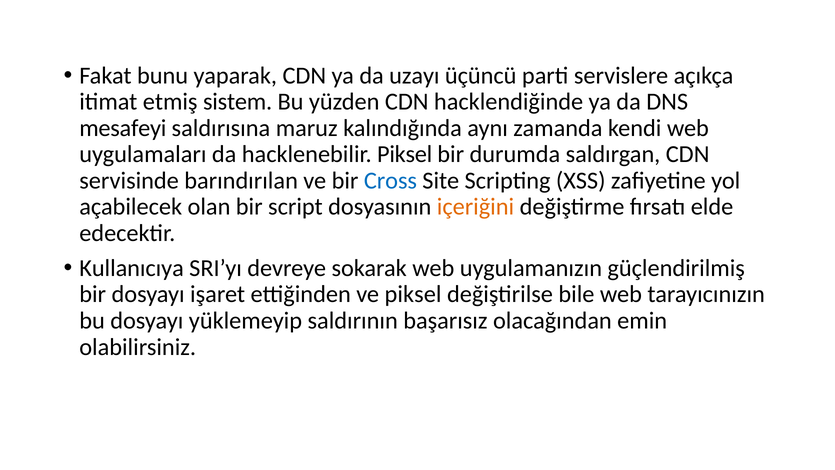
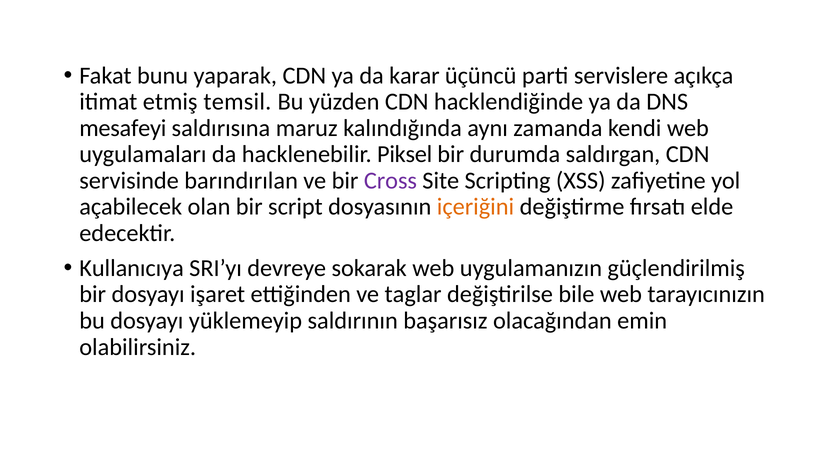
uzayı: uzayı -> karar
sistem: sistem -> temsil
Cross colour: blue -> purple
ve piksel: piksel -> taglar
